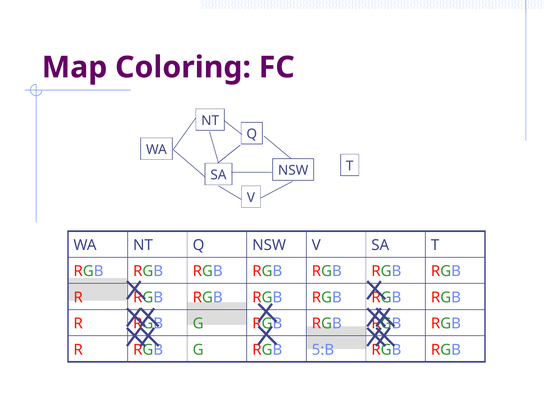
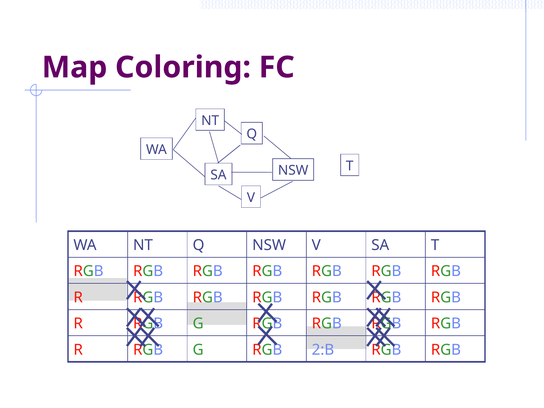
5:B: 5:B -> 2:B
